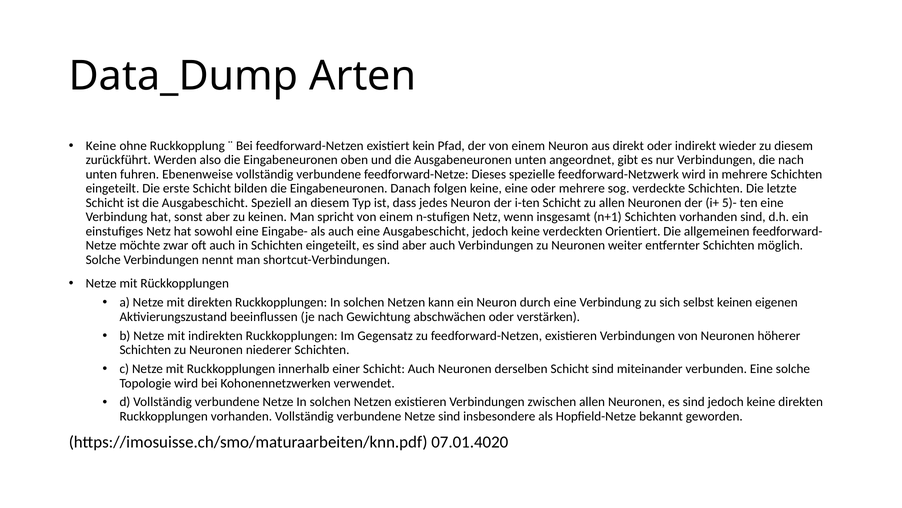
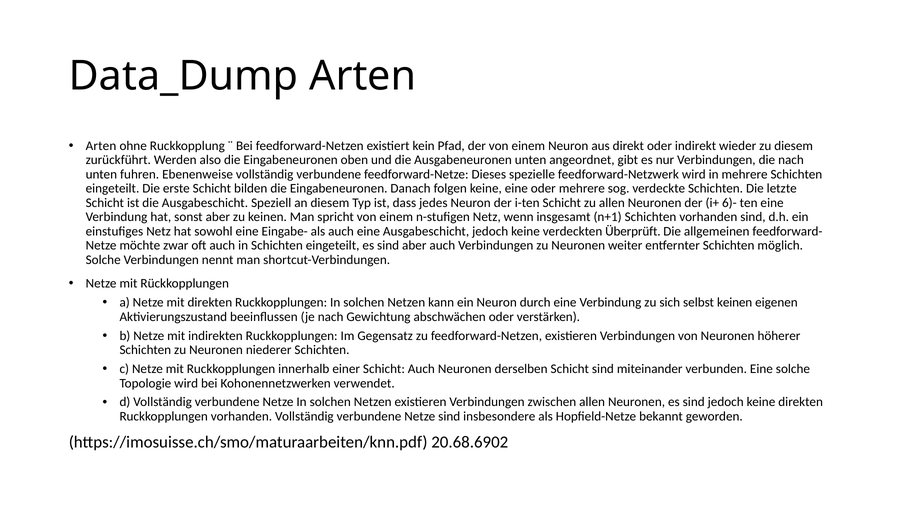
Keine at (101, 145): Keine -> Arten
5)-: 5)- -> 6)-
Orientiert: Orientiert -> Überprüft
07.01.4020: 07.01.4020 -> 20.68.6902
